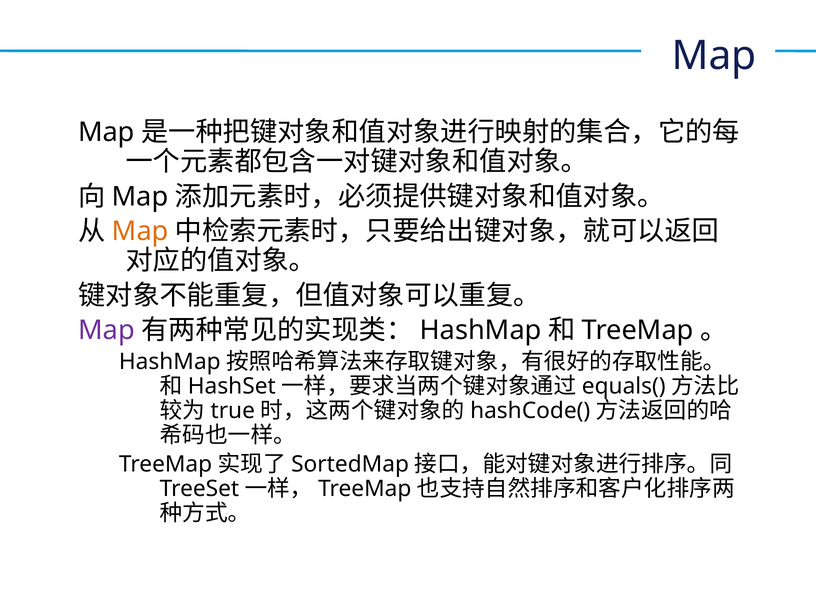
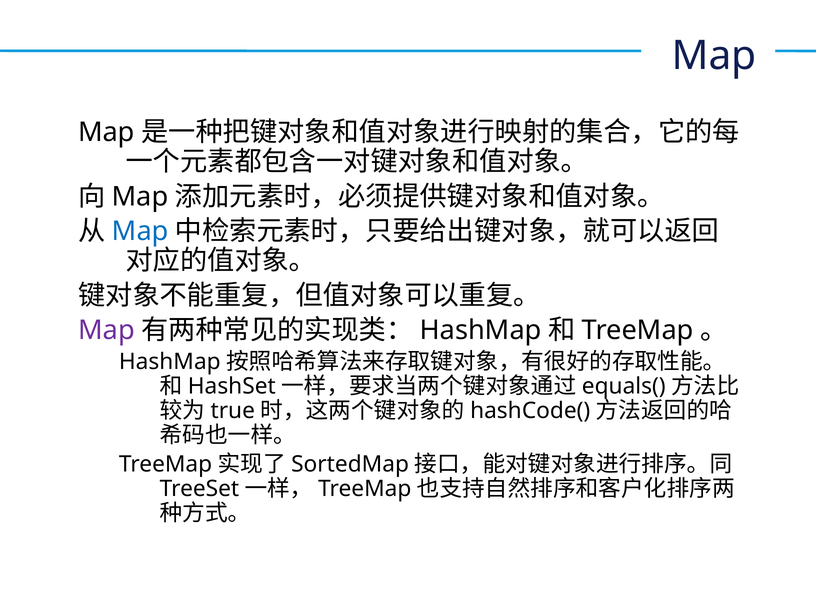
Map at (140, 231) colour: orange -> blue
